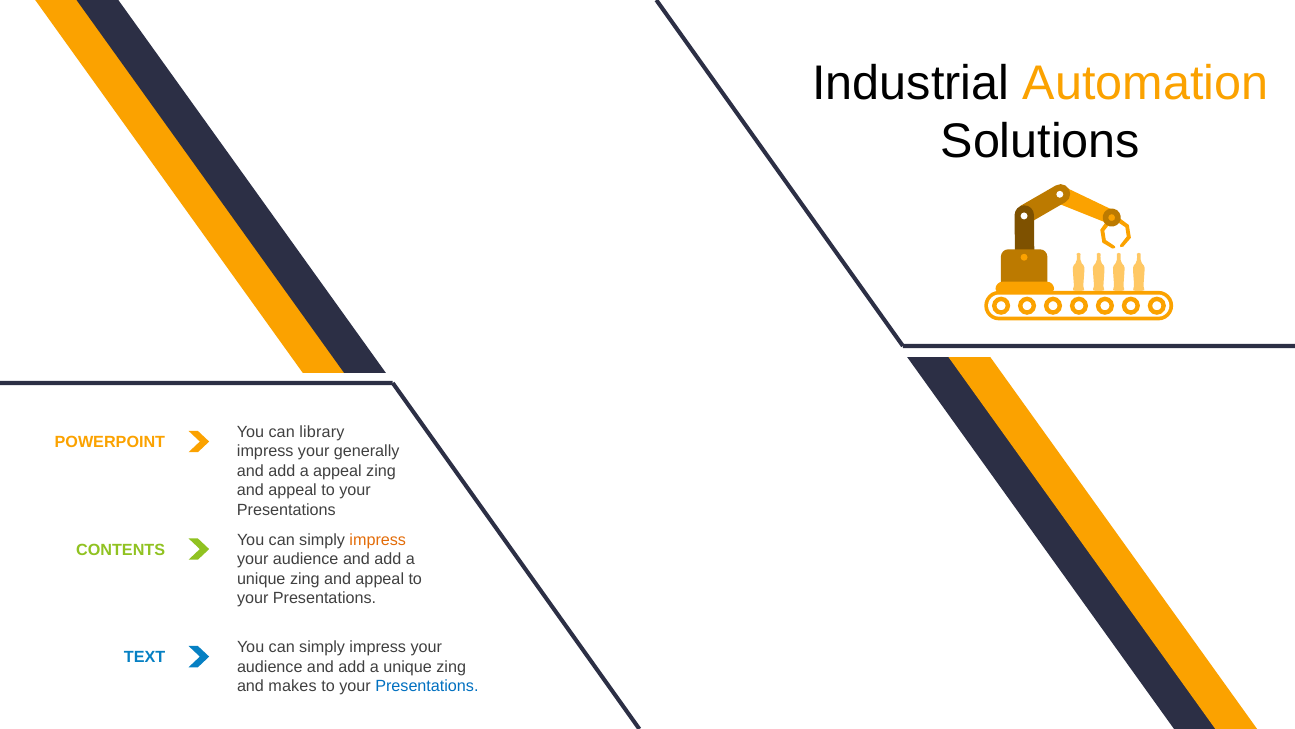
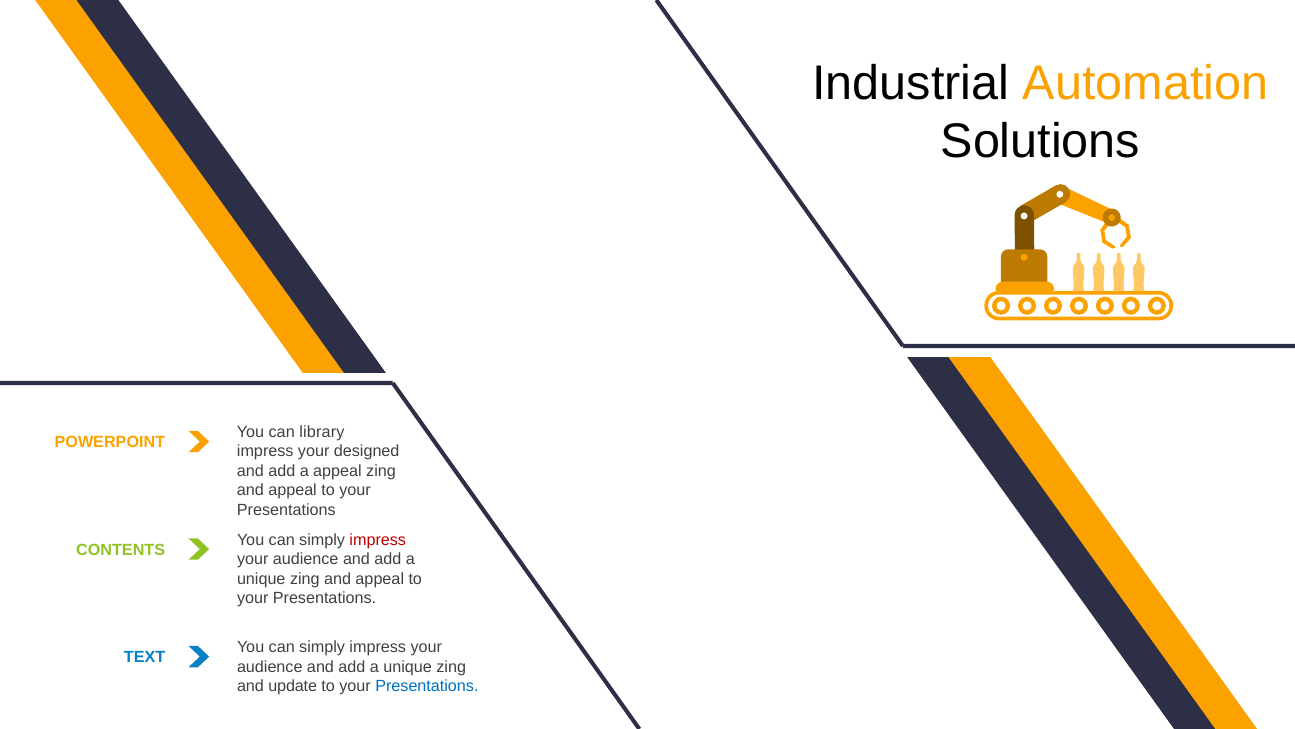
generally: generally -> designed
impress at (378, 539) colour: orange -> red
makes: makes -> update
